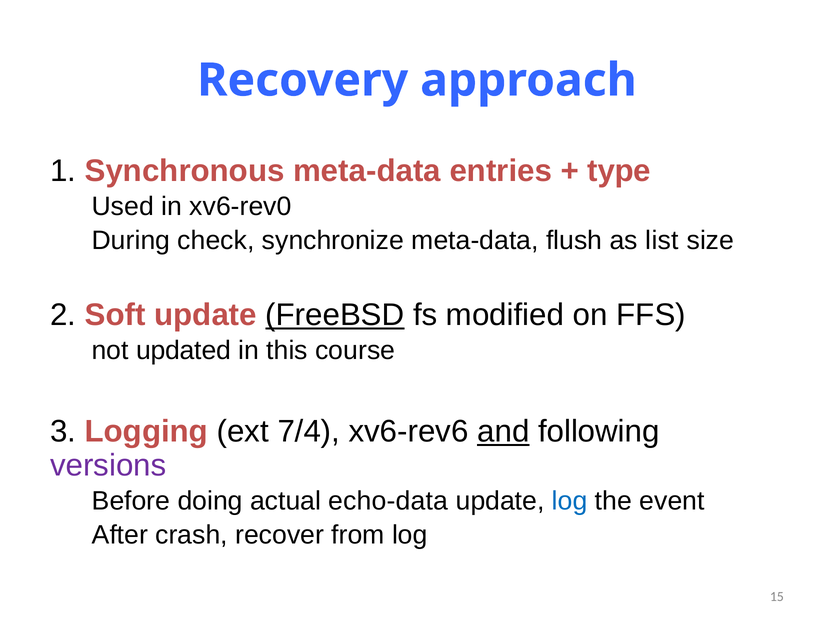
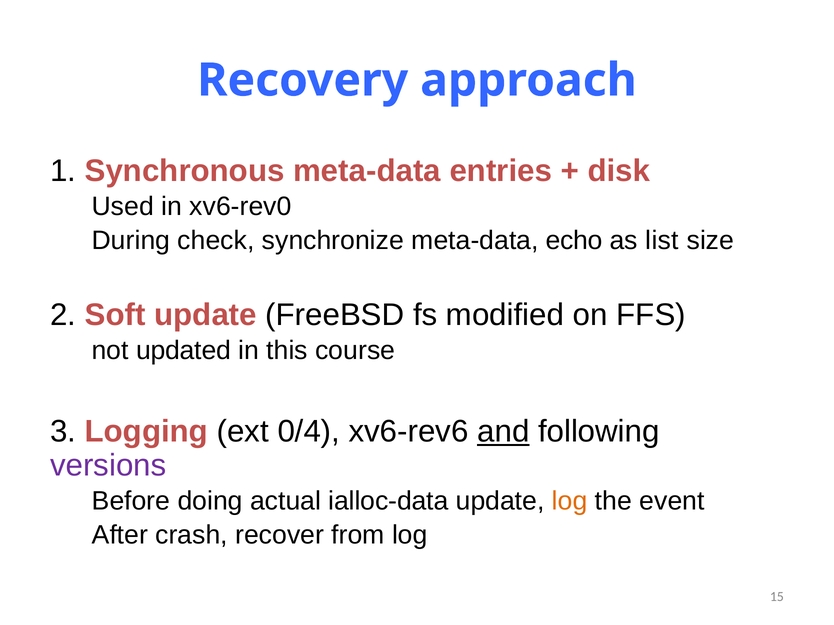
type: type -> disk
flush: flush -> echo
FreeBSD underline: present -> none
7/4: 7/4 -> 0/4
echo-data: echo-data -> ialloc-data
log at (570, 502) colour: blue -> orange
